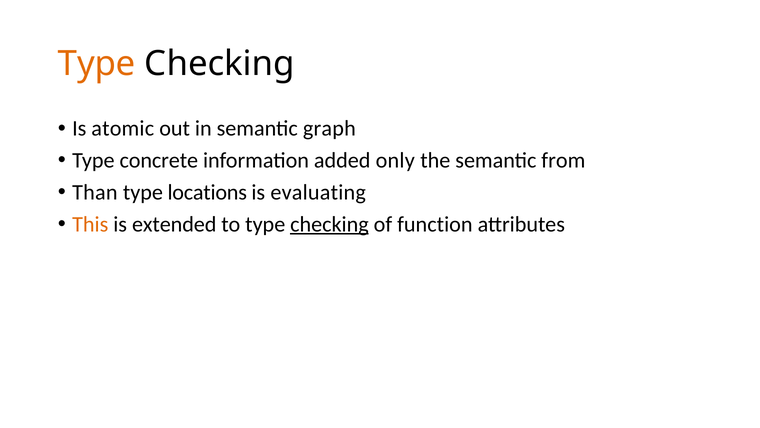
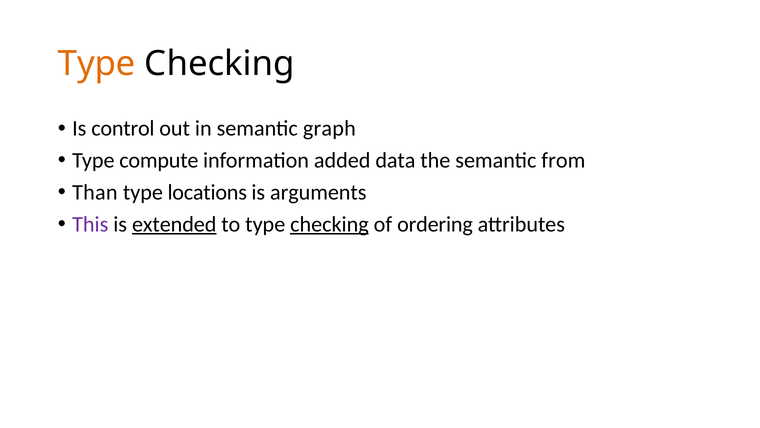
atomic: atomic -> control
concrete: concrete -> compute
only: only -> data
evaluating: evaluating -> arguments
This colour: orange -> purple
extended underline: none -> present
function: function -> ordering
